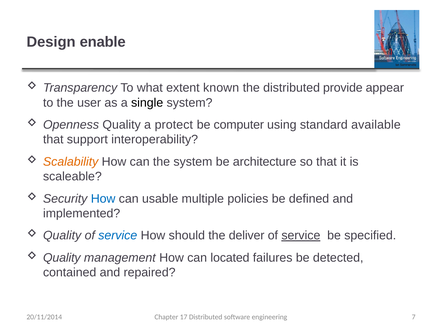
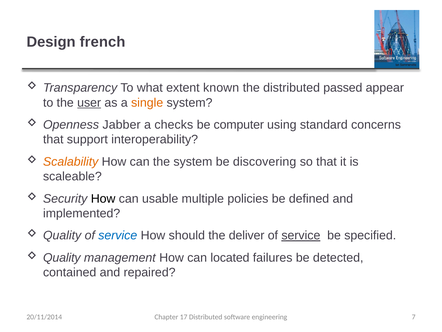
enable: enable -> french
provide: provide -> passed
user underline: none -> present
single colour: black -> orange
Openness Quality: Quality -> Jabber
protect: protect -> checks
available: available -> concerns
architecture: architecture -> discovering
How at (103, 198) colour: blue -> black
